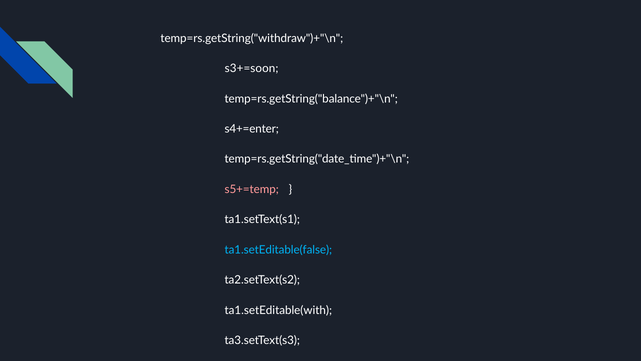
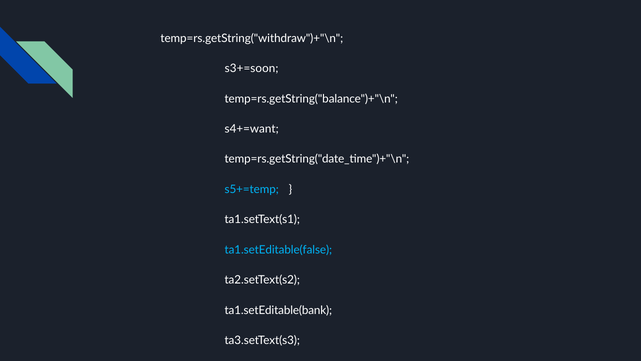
s4+=enter: s4+=enter -> s4+=want
s5+=temp colour: pink -> light blue
ta1.setEditable(with: ta1.setEditable(with -> ta1.setEditable(bank
